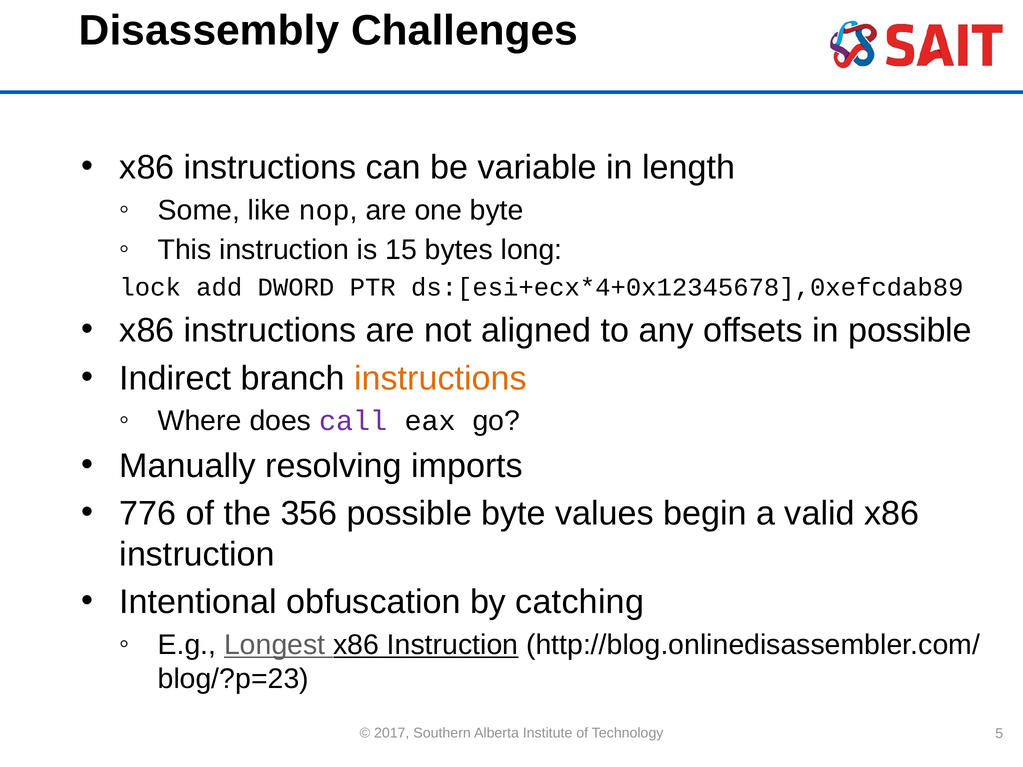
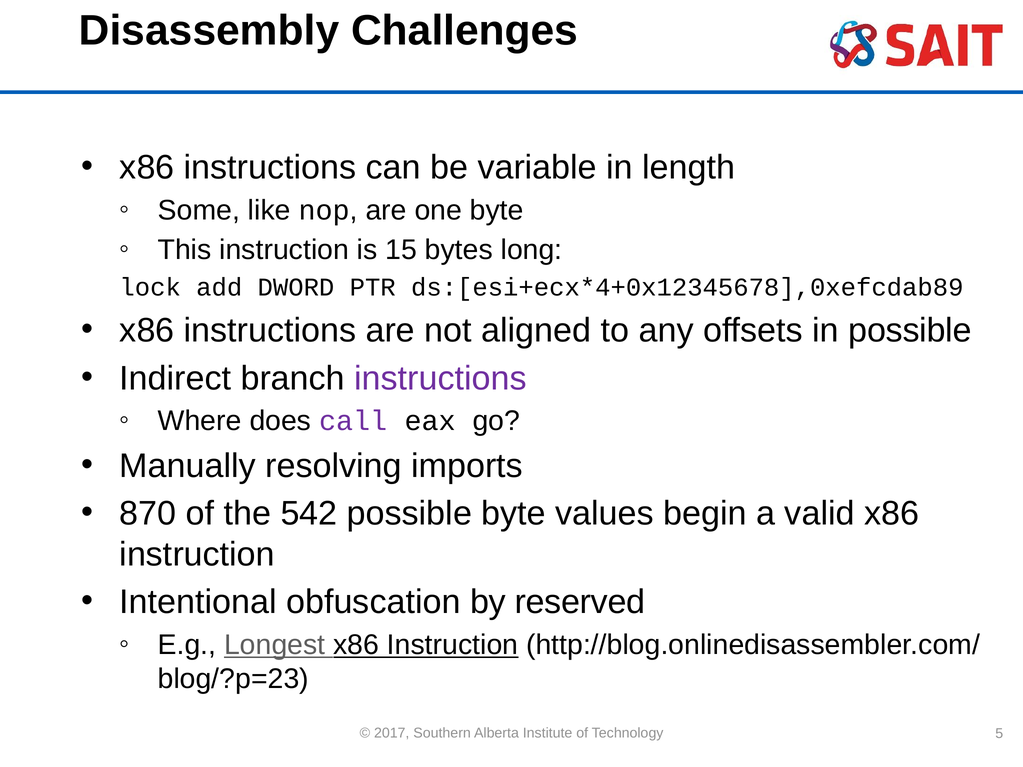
instructions at (441, 378) colour: orange -> purple
776: 776 -> 870
356: 356 -> 542
catching: catching -> reserved
